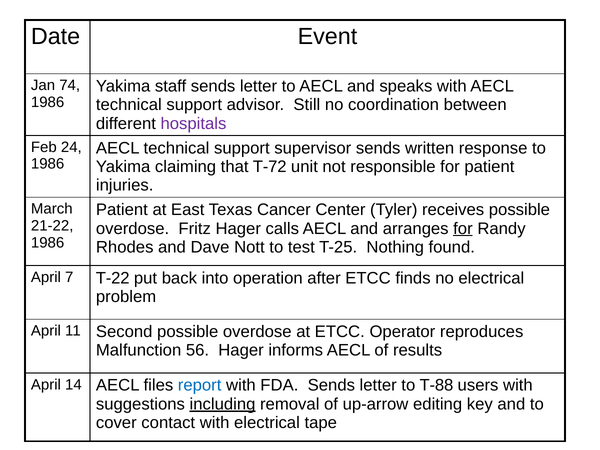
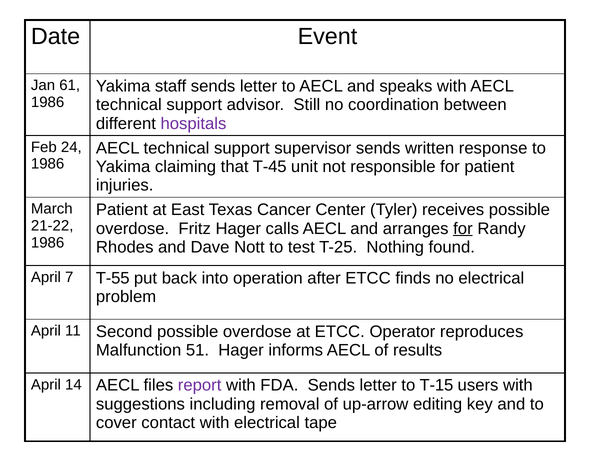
74: 74 -> 61
T-72: T-72 -> T-45
T-22: T-22 -> T-55
56: 56 -> 51
report colour: blue -> purple
T-88: T-88 -> T-15
including underline: present -> none
